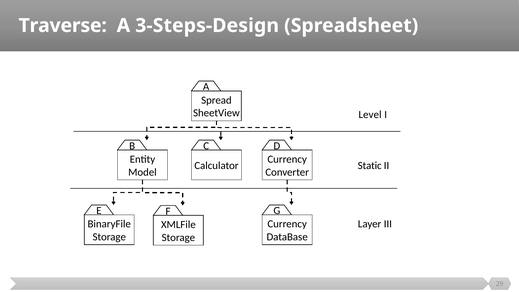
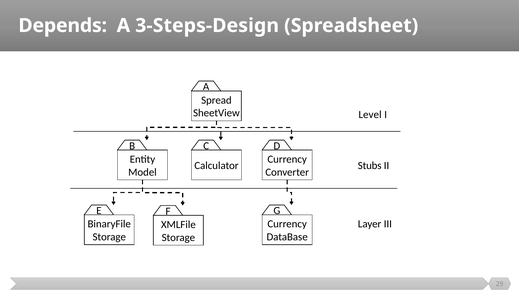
Traverse: Traverse -> Depends
Static: Static -> Stubs
